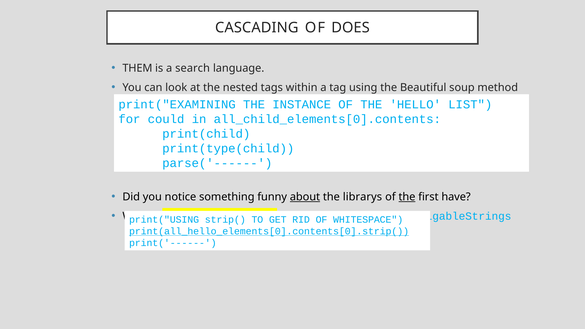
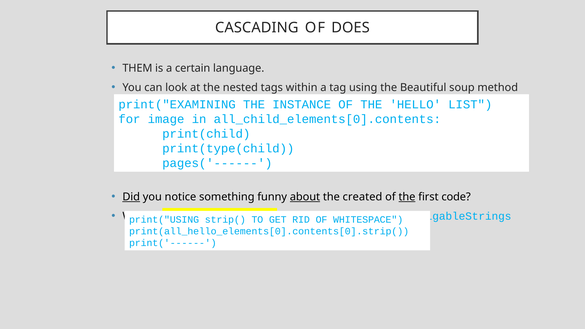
search: search -> certain
could: could -> image
parse('------: parse('------ -> pages('------
Did underline: none -> present
librarys: librarys -> created
have: have -> code
print(all_hello_elements[0].contents[0].strip( underline: present -> none
